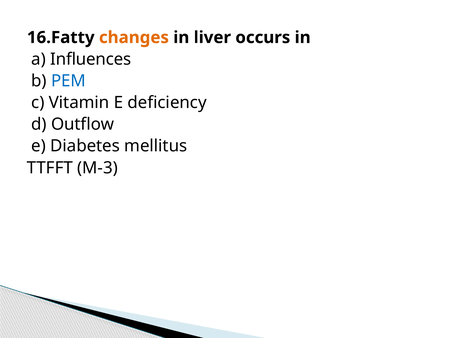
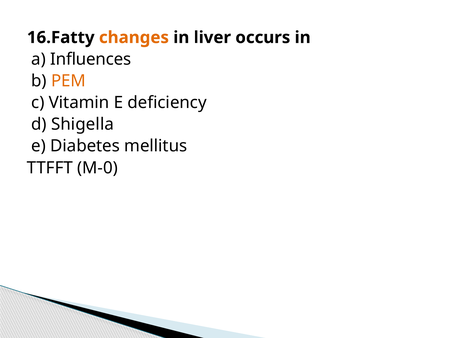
PEM colour: blue -> orange
Outflow: Outflow -> Shigella
M-3: M-3 -> M-0
